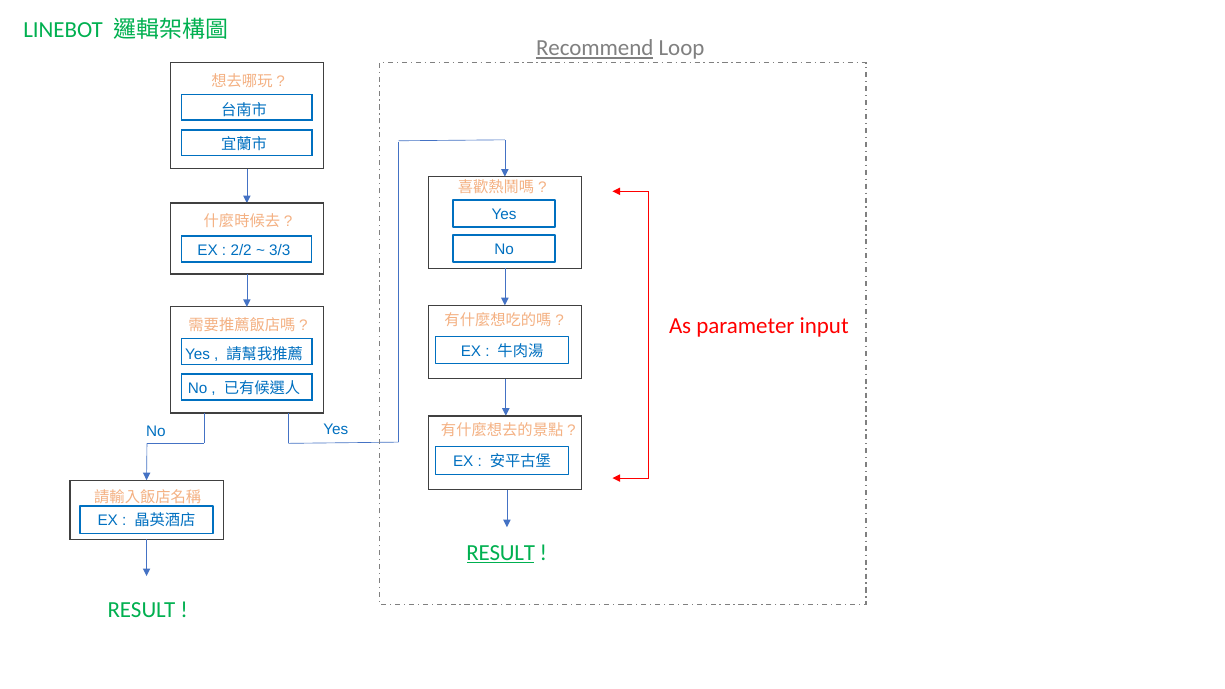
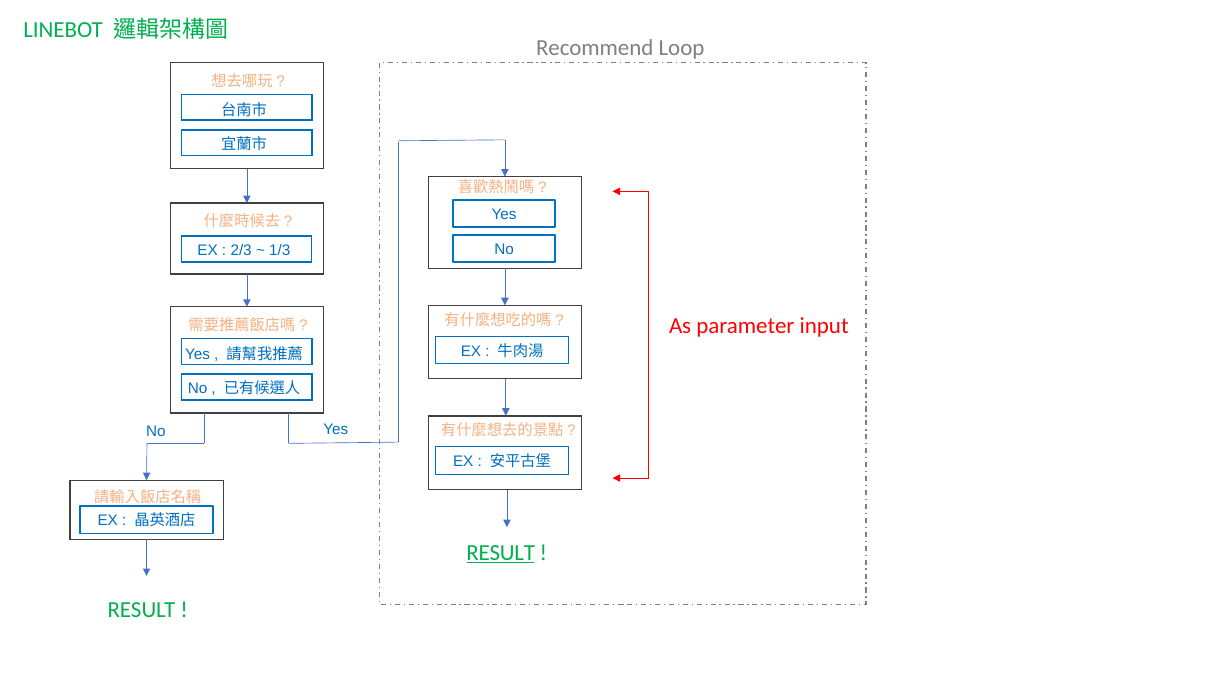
Recommend underline: present -> none
2/2: 2/2 -> 2/3
3/3: 3/3 -> 1/3
